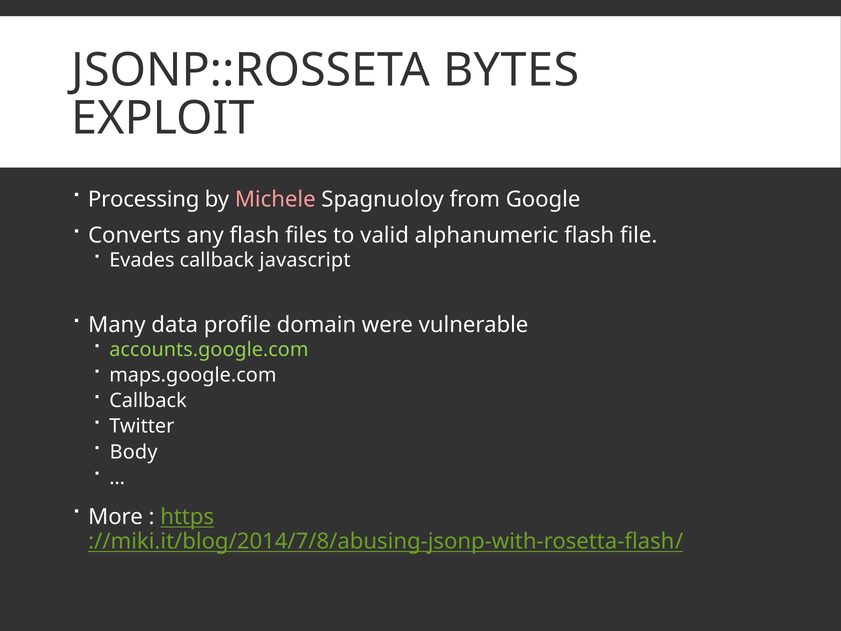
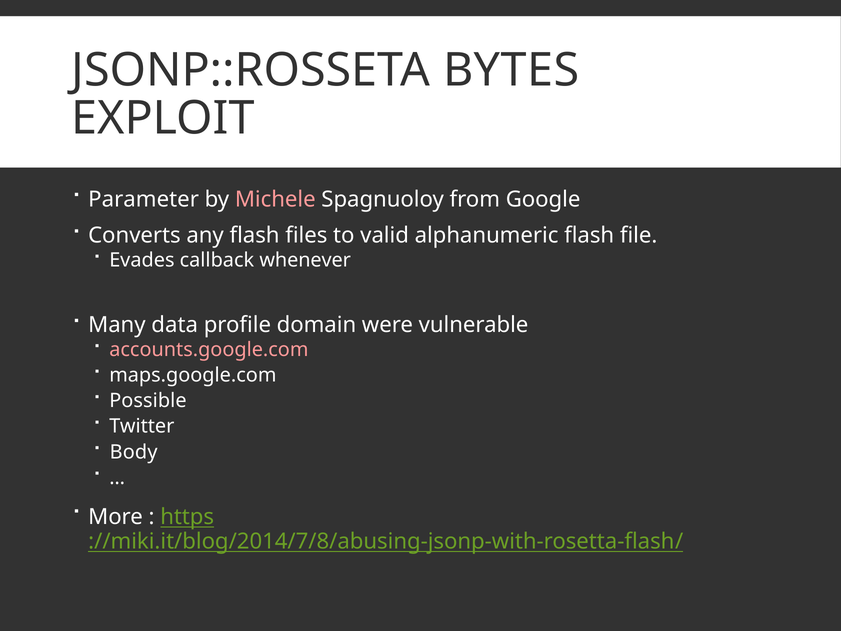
Processing: Processing -> Parameter
javascript: javascript -> whenever
accounts.google.com colour: light green -> pink
Callback at (148, 401): Callback -> Possible
